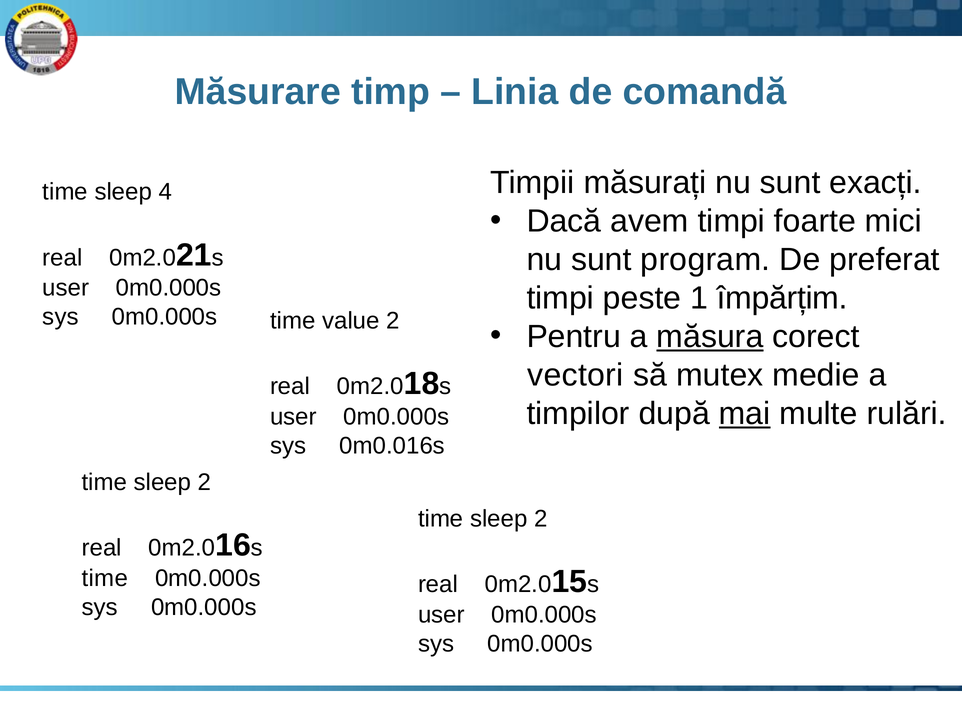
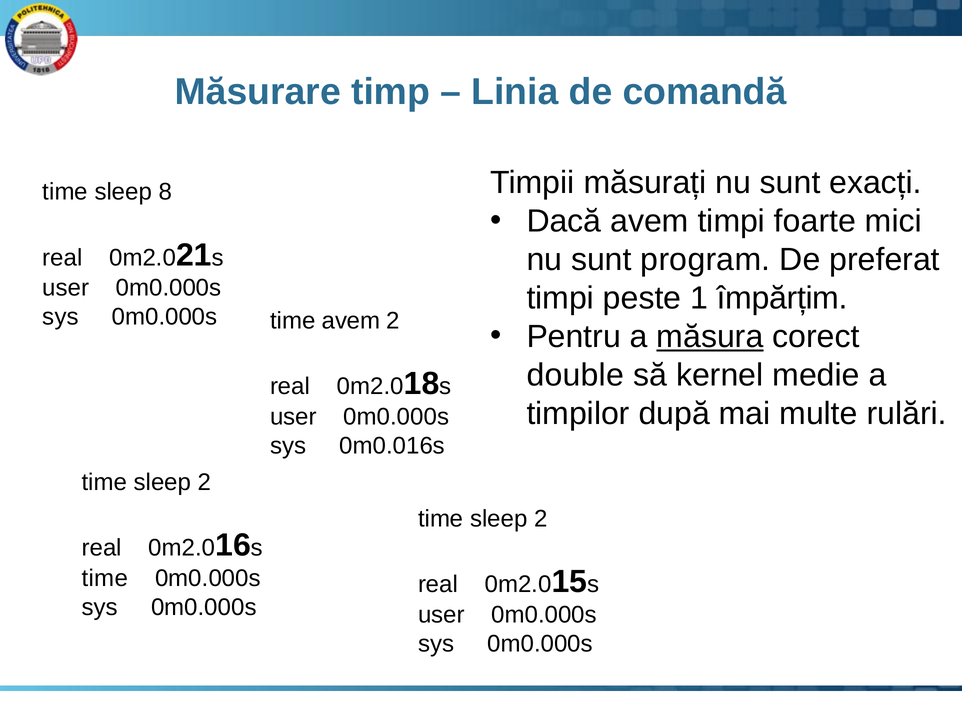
4: 4 -> 8
time value: value -> avem
vectori: vectori -> double
mutex: mutex -> kernel
mai underline: present -> none
